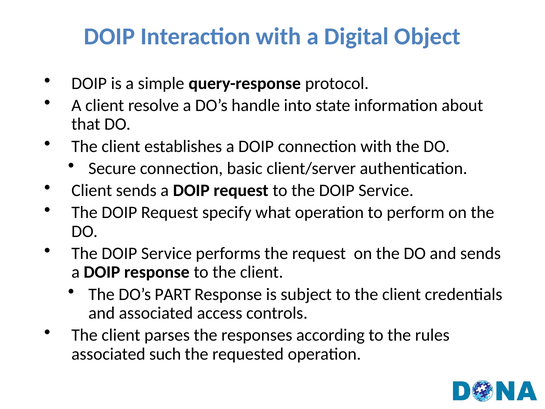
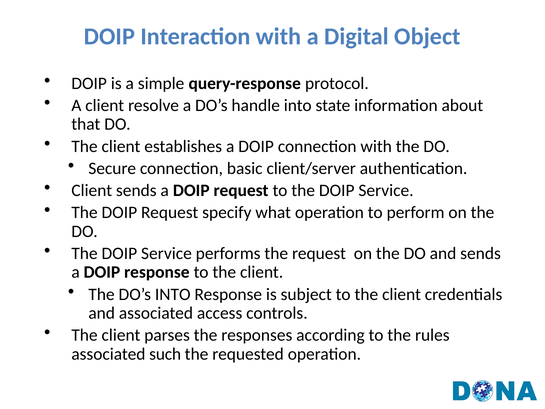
DO’s PART: PART -> INTO
